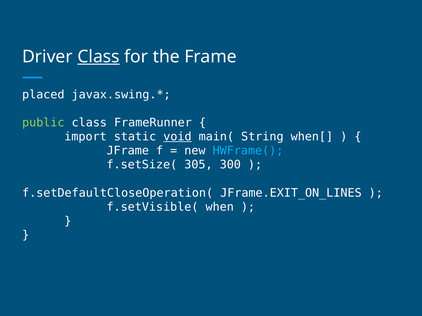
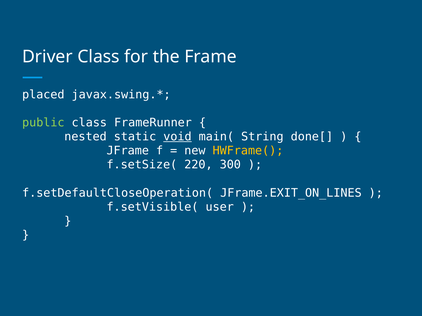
Class at (99, 57) underline: present -> none
import: import -> nested
when[: when[ -> done[
HWFrame( colour: light blue -> yellow
305: 305 -> 220
when: when -> user
